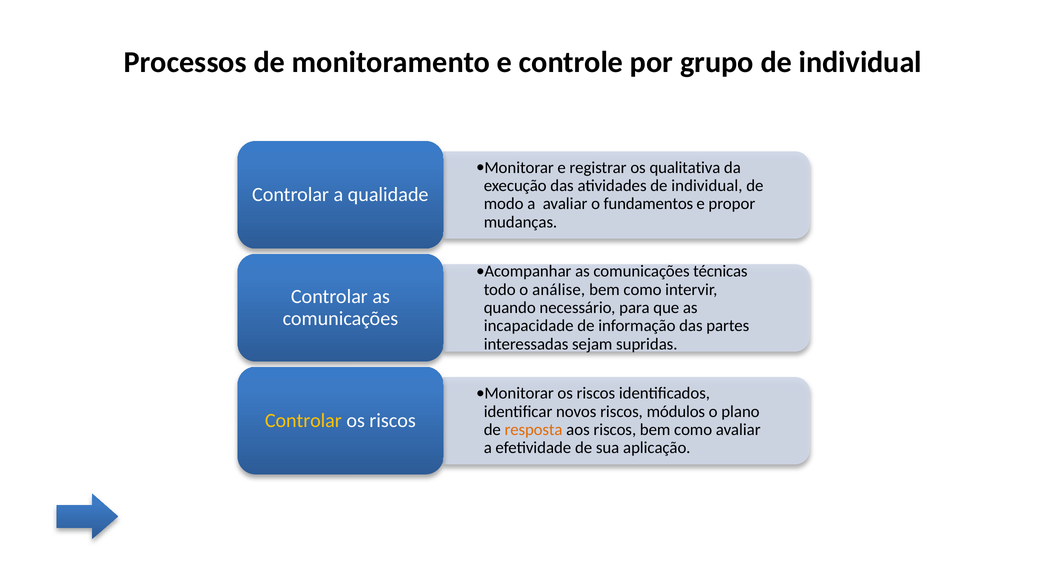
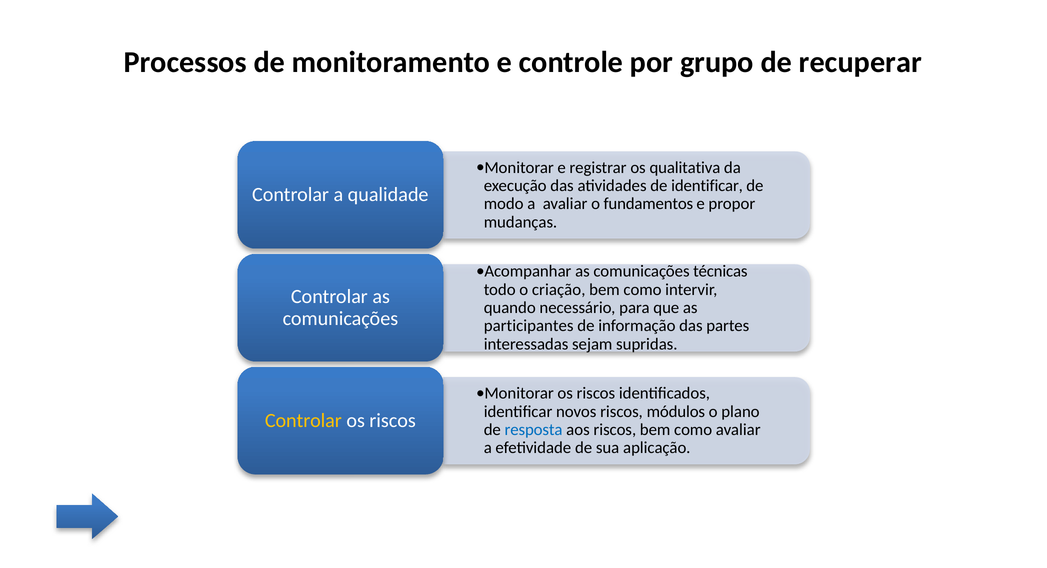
grupo de individual: individual -> recuperar
atividades de individual: individual -> identificar
análise: análise -> criação
incapacidade: incapacidade -> participantes
resposta colour: orange -> blue
